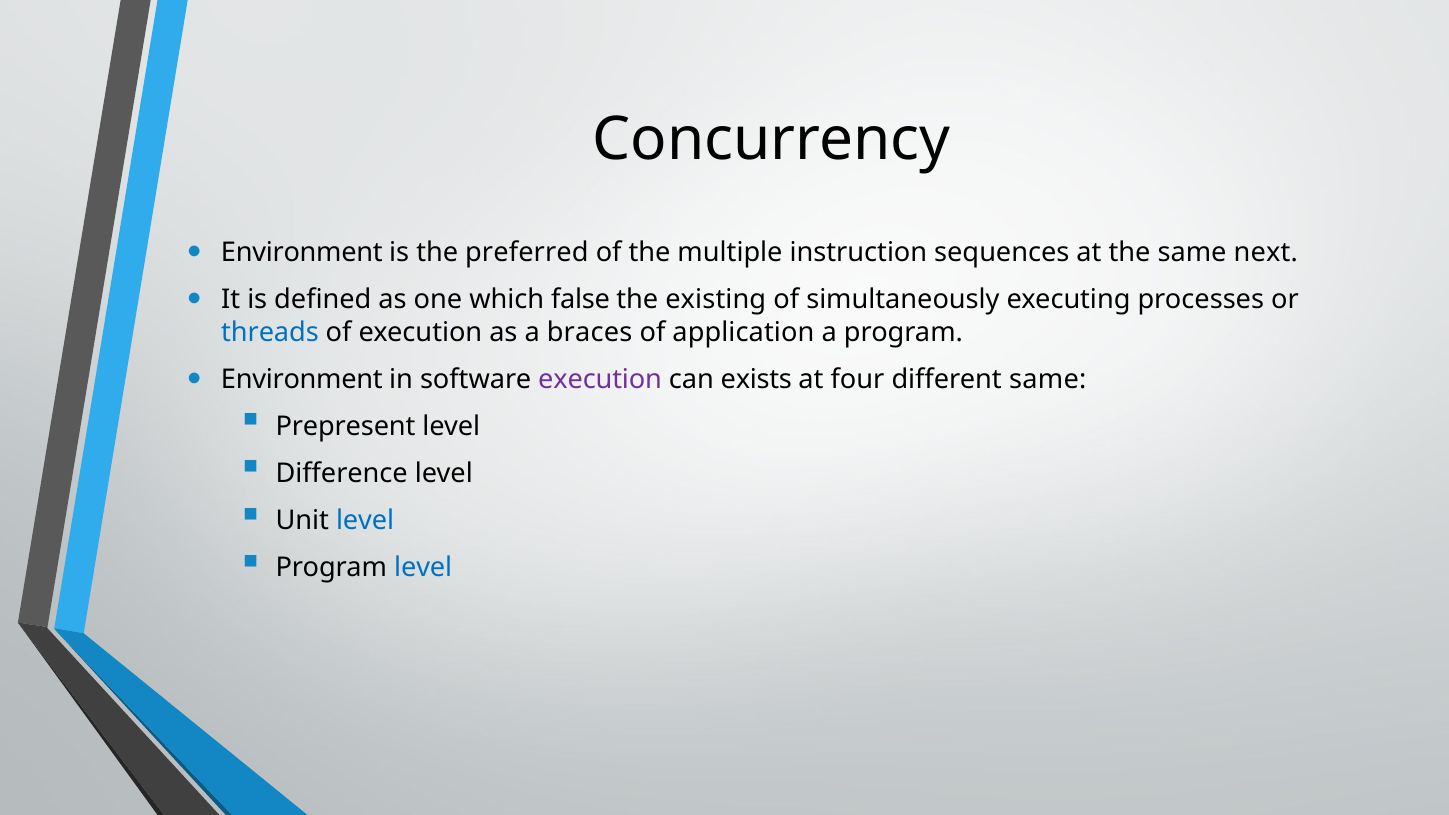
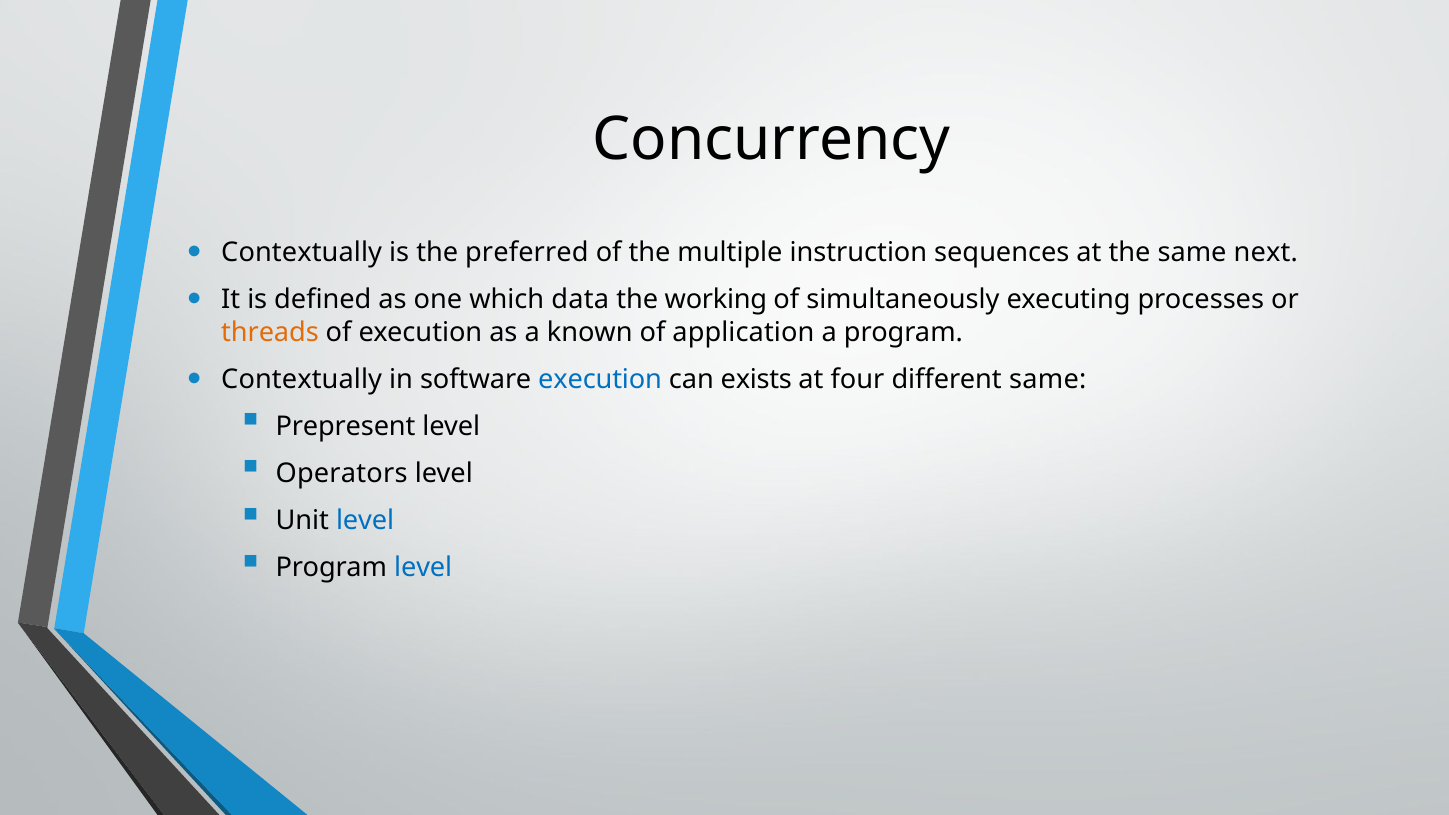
Environment at (302, 252): Environment -> Contextually
false: false -> data
existing: existing -> working
threads colour: blue -> orange
braces: braces -> known
Environment at (302, 379): Environment -> Contextually
execution at (600, 379) colour: purple -> blue
Difference: Difference -> Operators
